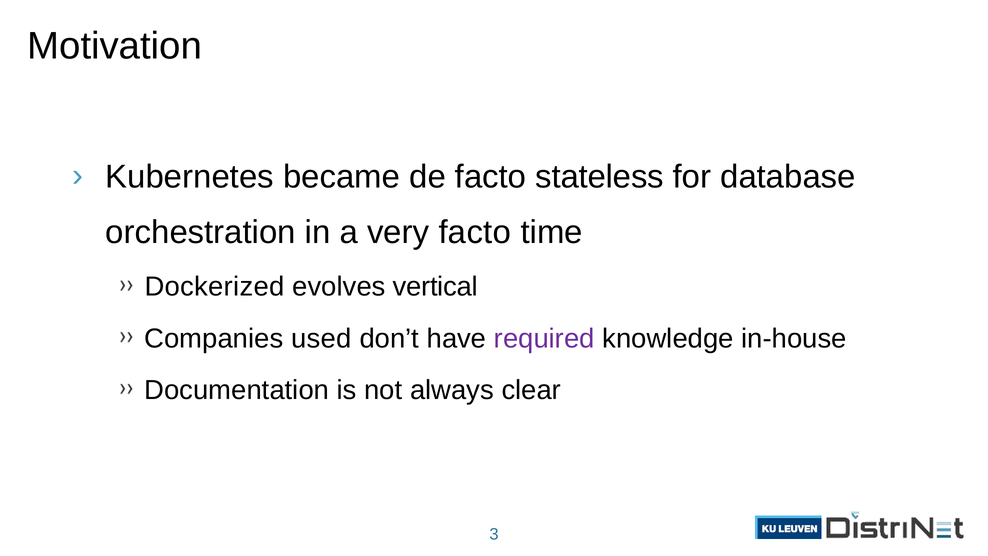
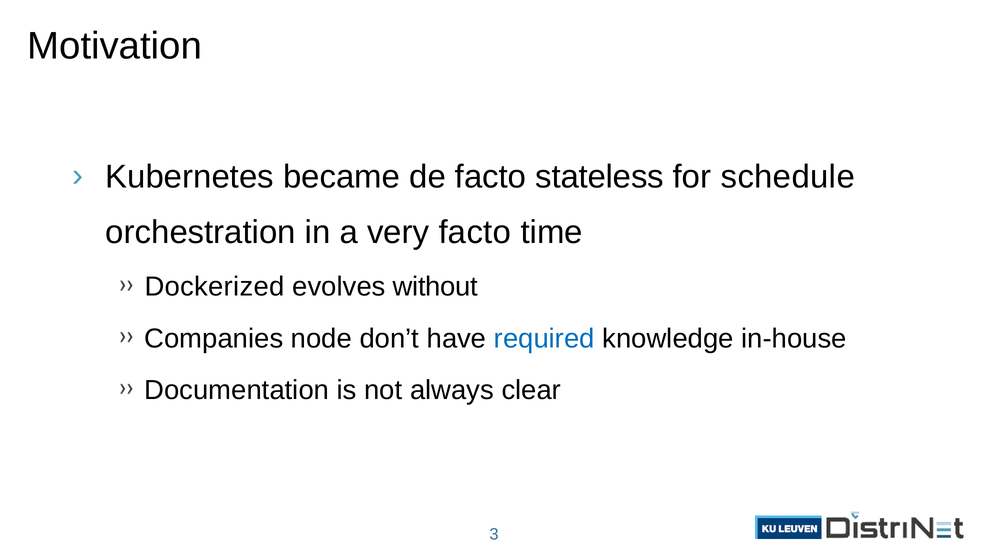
database: database -> schedule
vertical: vertical -> without
used: used -> node
required colour: purple -> blue
